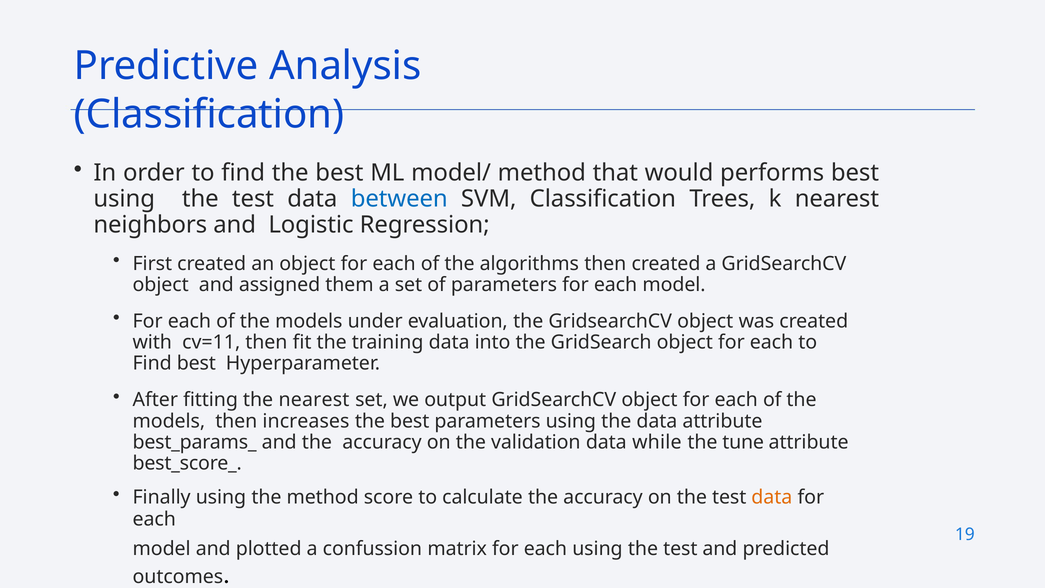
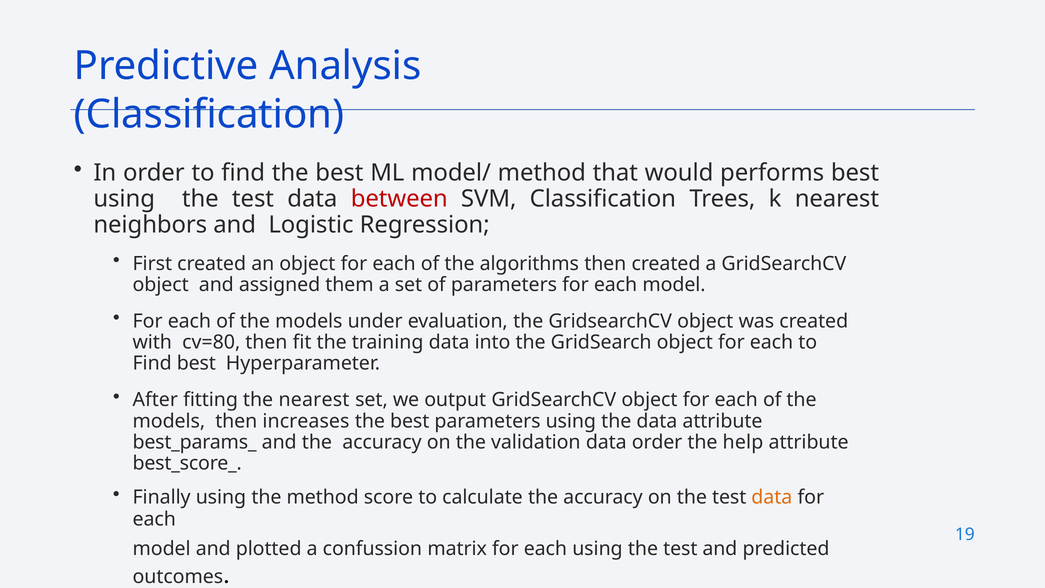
between colour: blue -> red
cv=11: cv=11 -> cv=80
data while: while -> order
tune: tune -> help
